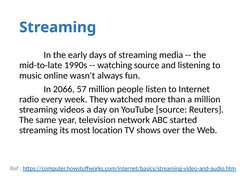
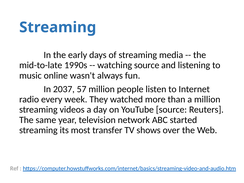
2066: 2066 -> 2037
location: location -> transfer
